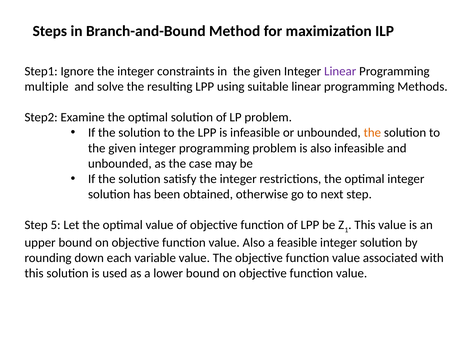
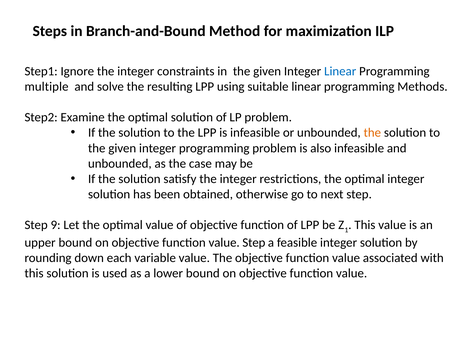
Linear at (340, 71) colour: purple -> blue
5: 5 -> 9
value Also: Also -> Step
